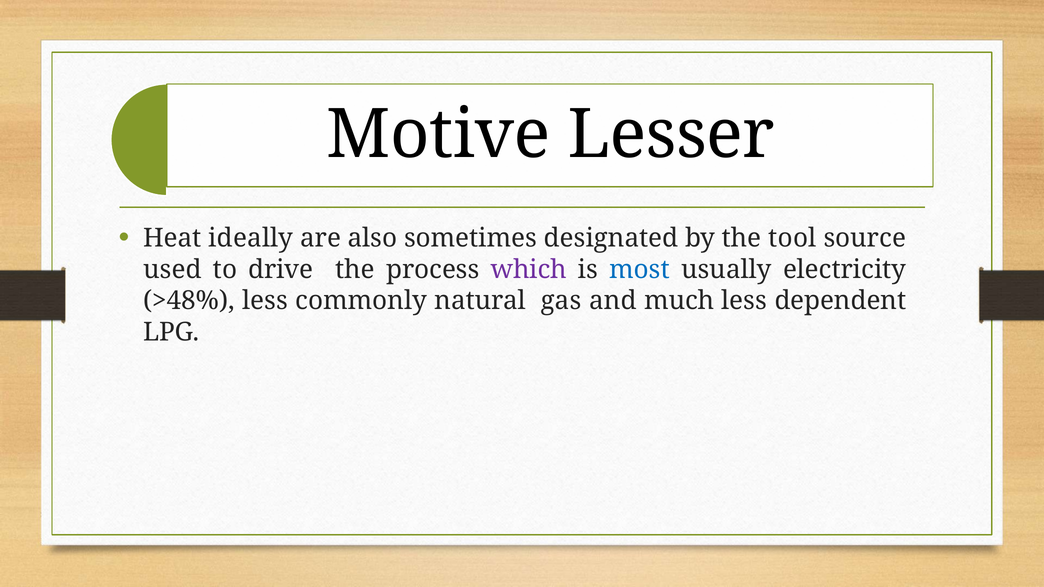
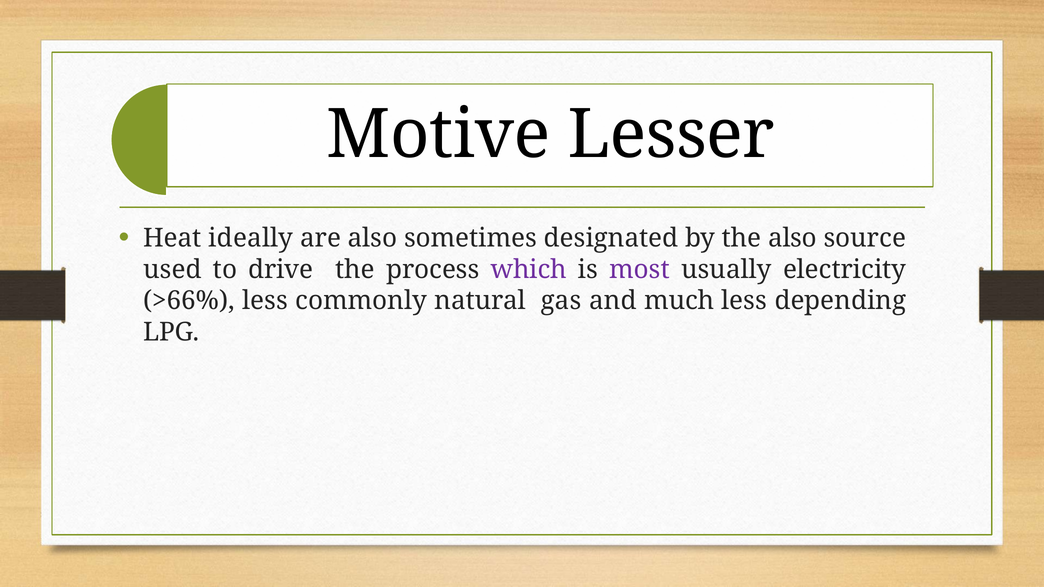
the tool: tool -> also
most colour: blue -> purple
>48%: >48% -> >66%
dependent: dependent -> depending
